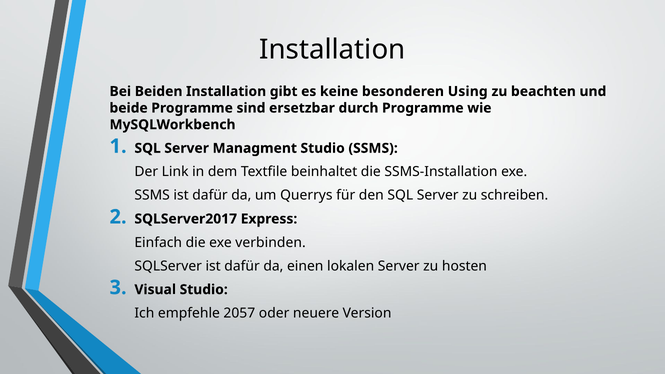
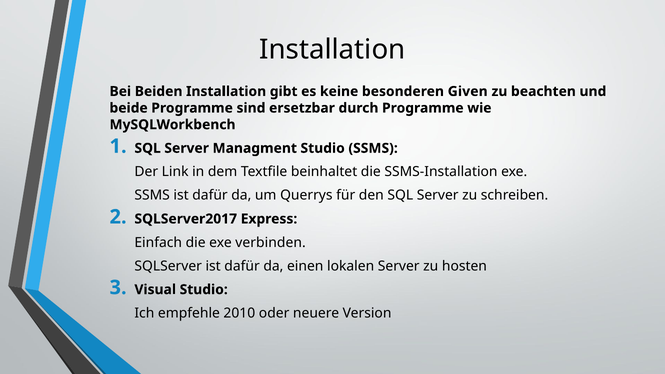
Using: Using -> Given
2057: 2057 -> 2010
